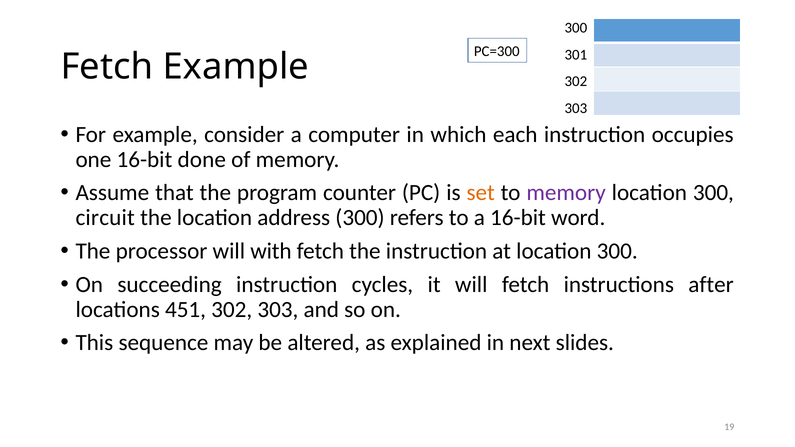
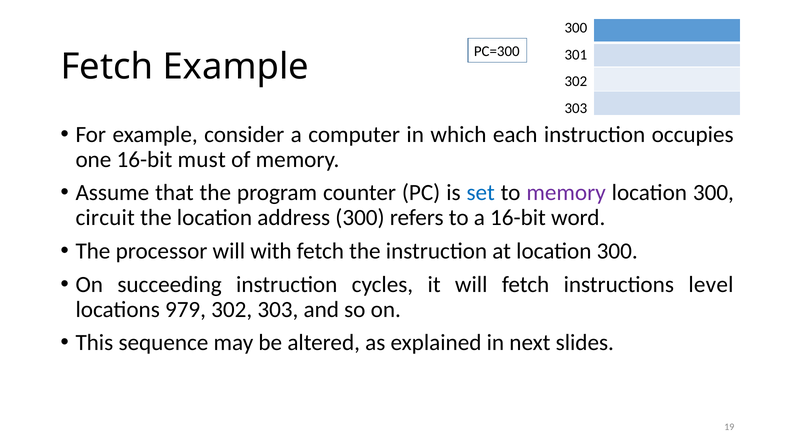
done: done -> must
set colour: orange -> blue
after: after -> level
451: 451 -> 979
